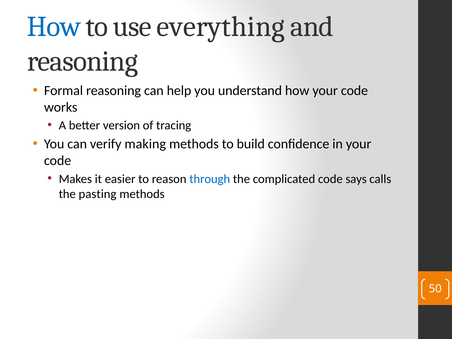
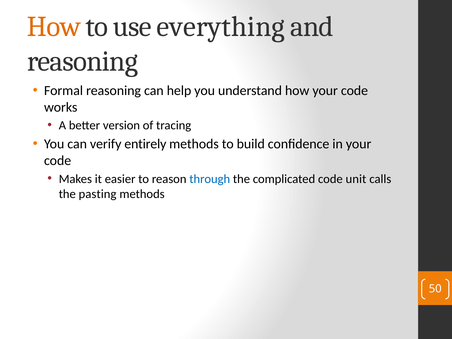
How at (54, 27) colour: blue -> orange
making: making -> entirely
says: says -> unit
